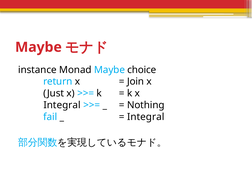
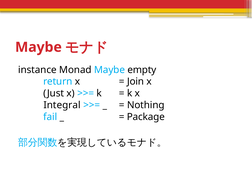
choice: choice -> empty
Integral at (146, 117): Integral -> Package
